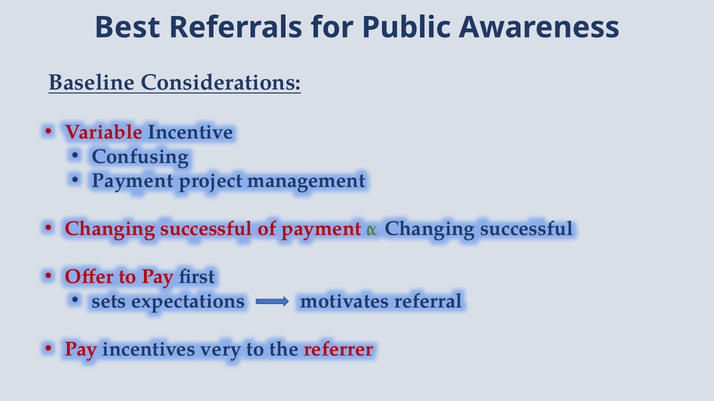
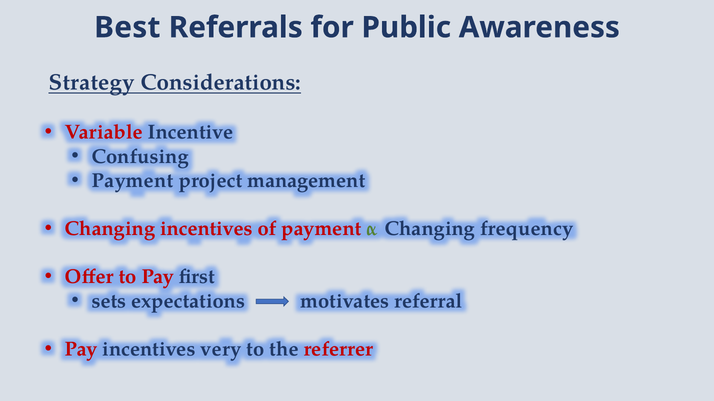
Baseline: Baseline -> Strategy
successful at (206, 229): successful -> incentives
α Changing successful: successful -> frequency
